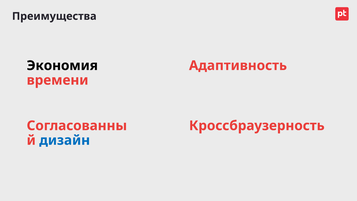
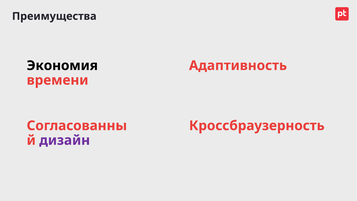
дизайн colour: blue -> purple
